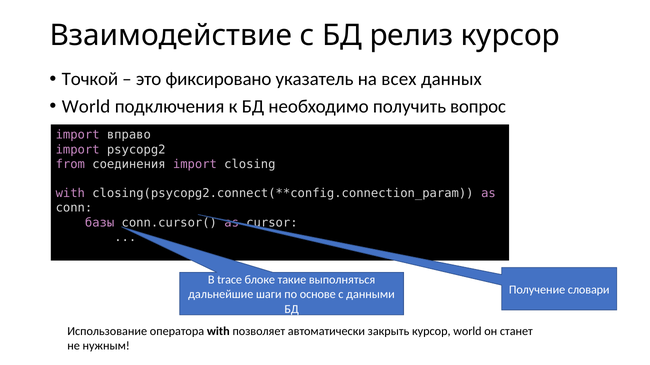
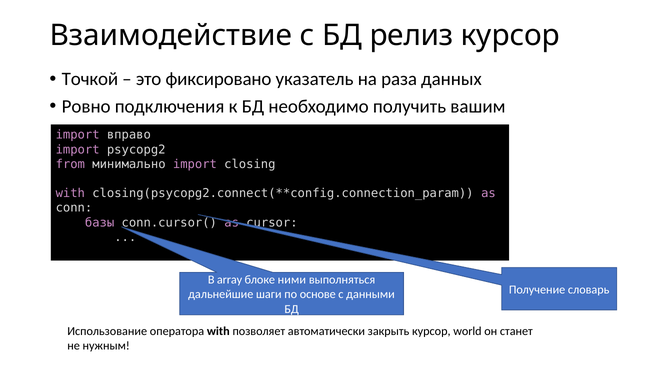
всех: всех -> раза
World at (86, 107): World -> Ровно
вопрос: вопрос -> вашим
соединения: соединения -> минимально
trace: trace -> array
такие: такие -> ними
словари: словари -> словарь
